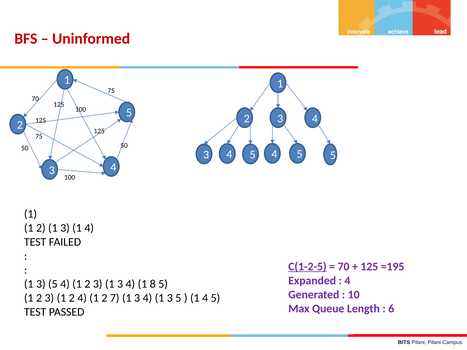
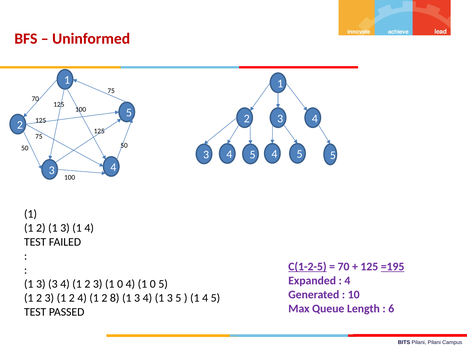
=195 underline: none -> present
5 at (53, 284): 5 -> 3
3 1 3: 3 -> 0
4 1 8: 8 -> 0
7: 7 -> 8
